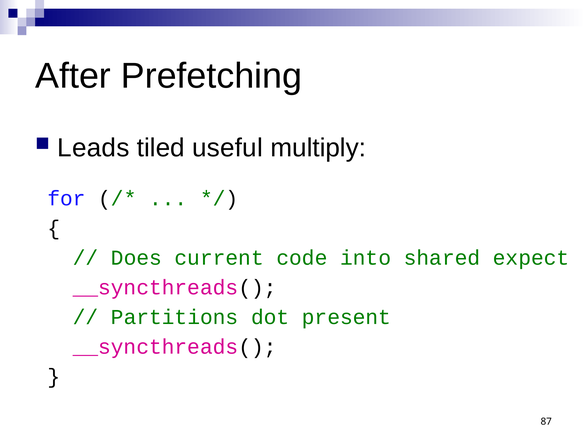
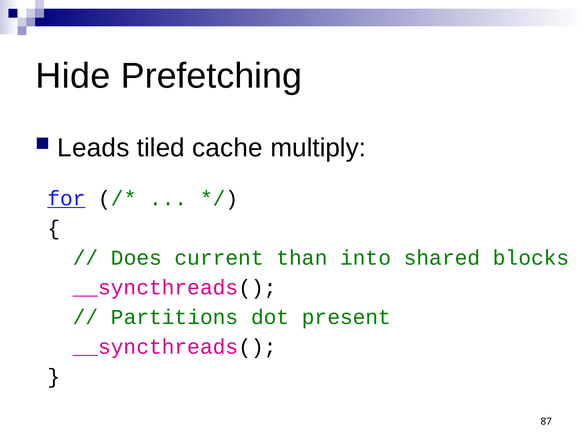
After: After -> Hide
useful: useful -> cache
for underline: none -> present
code: code -> than
expect: expect -> blocks
